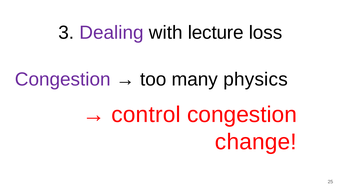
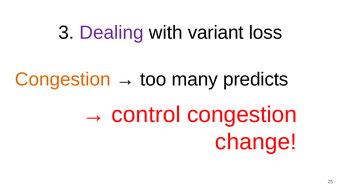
lecture: lecture -> variant
Congestion at (63, 79) colour: purple -> orange
physics: physics -> predicts
